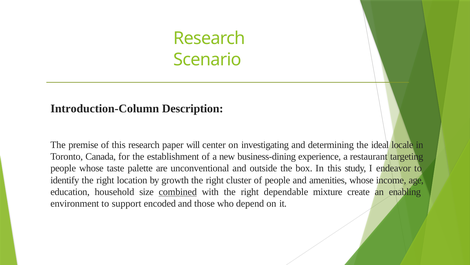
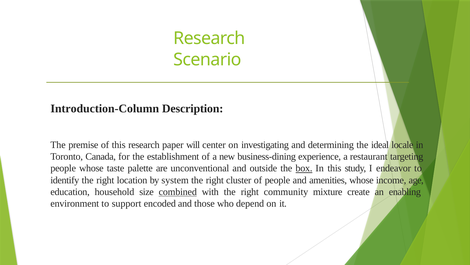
box underline: none -> present
growth: growth -> system
dependable: dependable -> community
